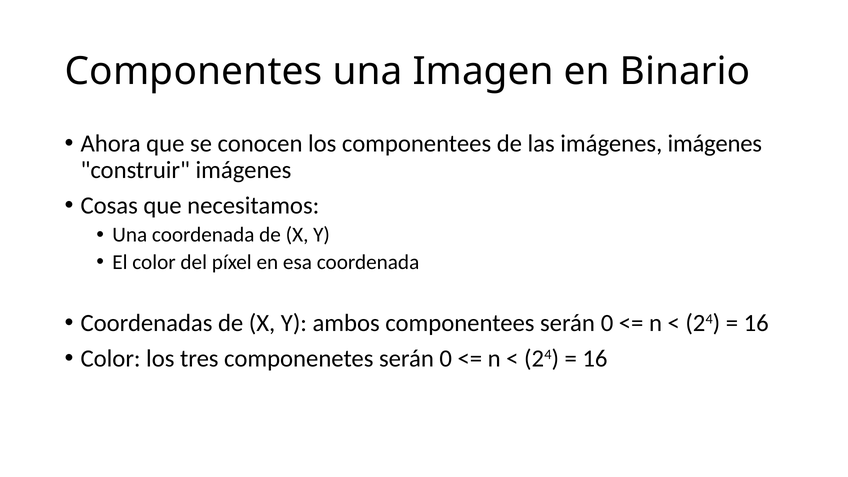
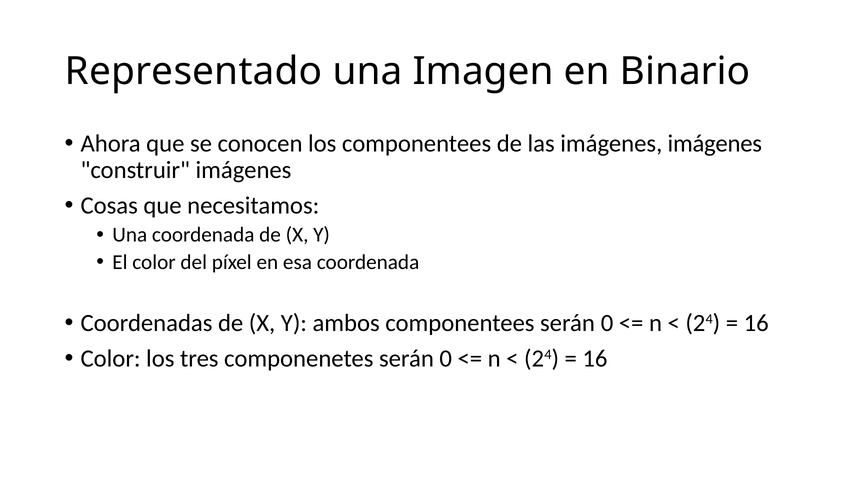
Componentes: Componentes -> Representado
